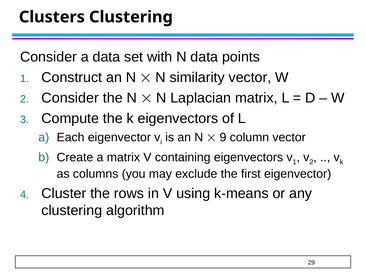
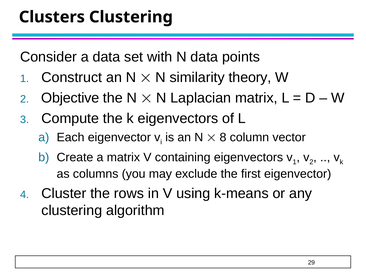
similarity vector: vector -> theory
Consider at (70, 98): Consider -> Objective
9: 9 -> 8
